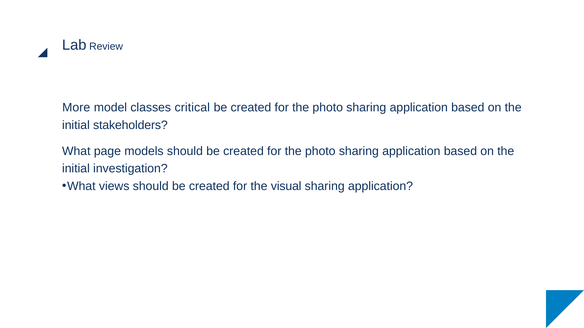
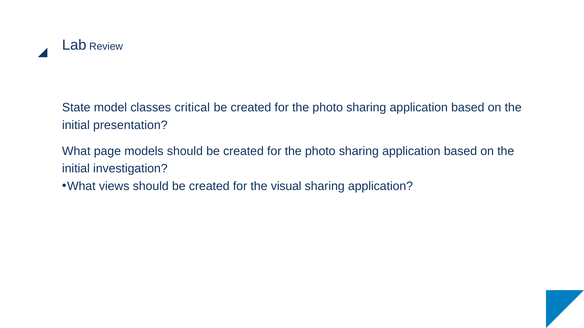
More: More -> State
stakeholders: stakeholders -> presentation
